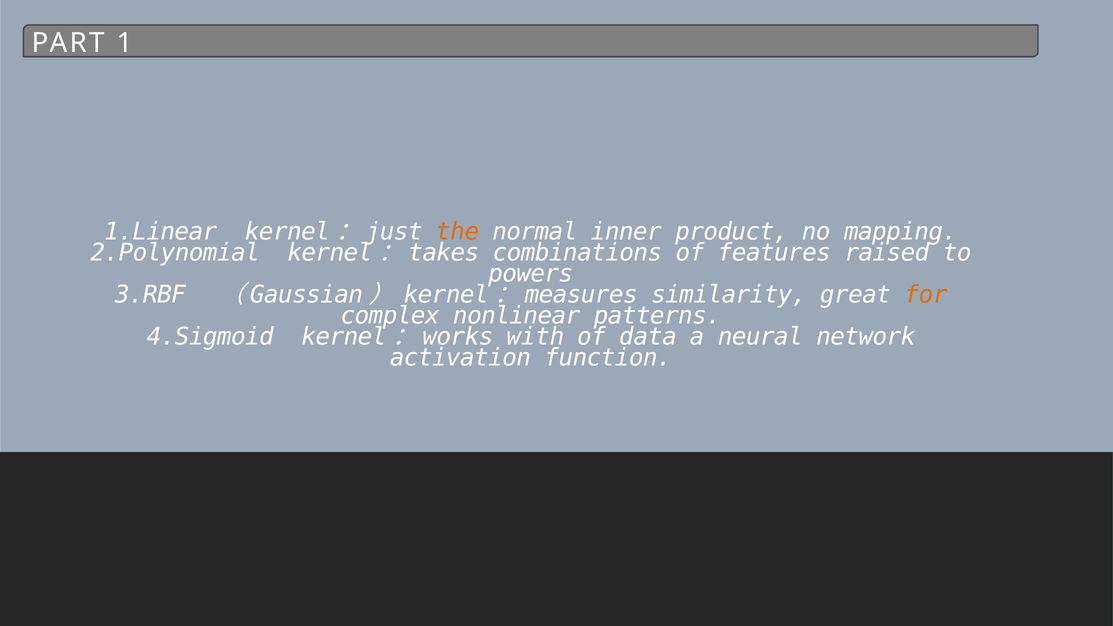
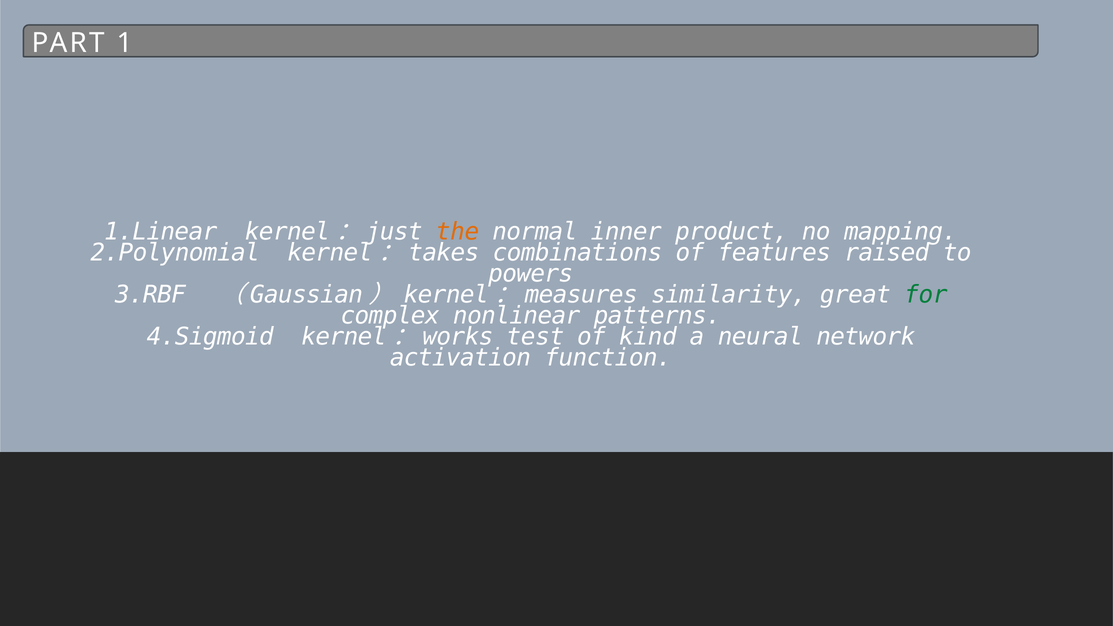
for colour: orange -> green
with: with -> test
data: data -> kind
